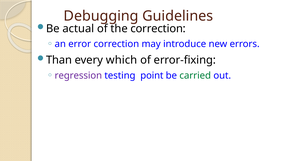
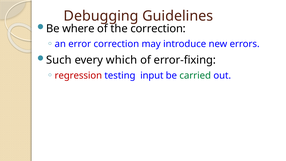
actual: actual -> where
Than: Than -> Such
regression colour: purple -> red
point: point -> input
